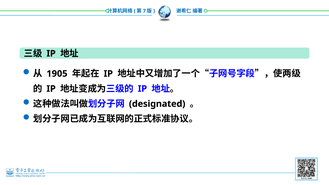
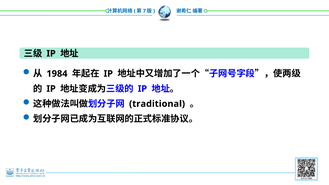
1905: 1905 -> 1984
designated: designated -> traditional
